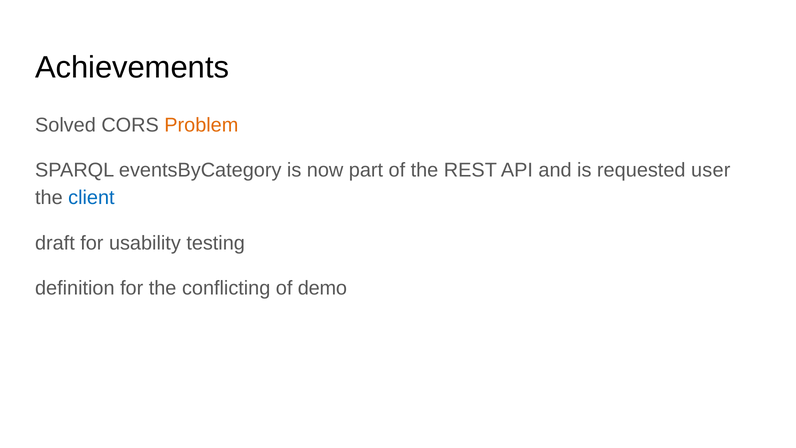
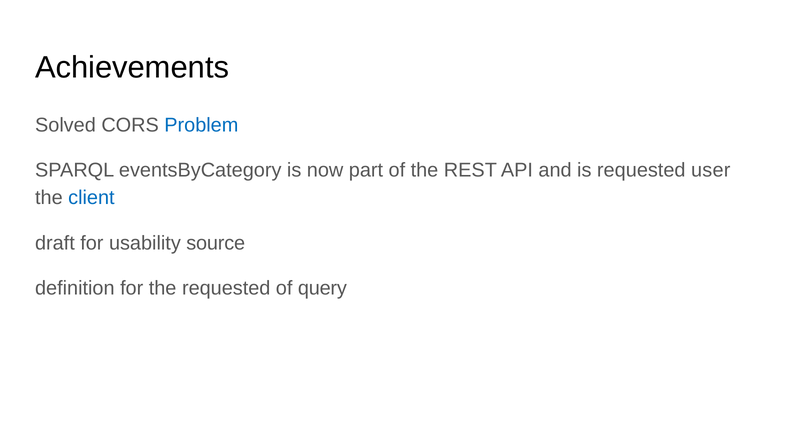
Problem colour: orange -> blue
testing: testing -> source
the conflicting: conflicting -> requested
demo: demo -> query
